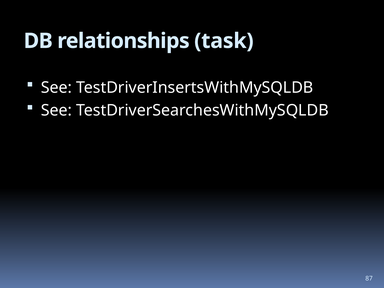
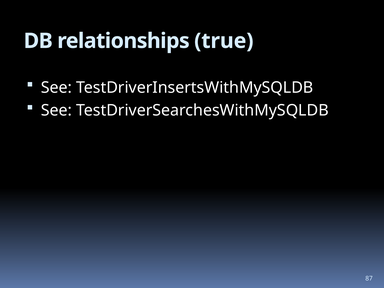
task: task -> true
